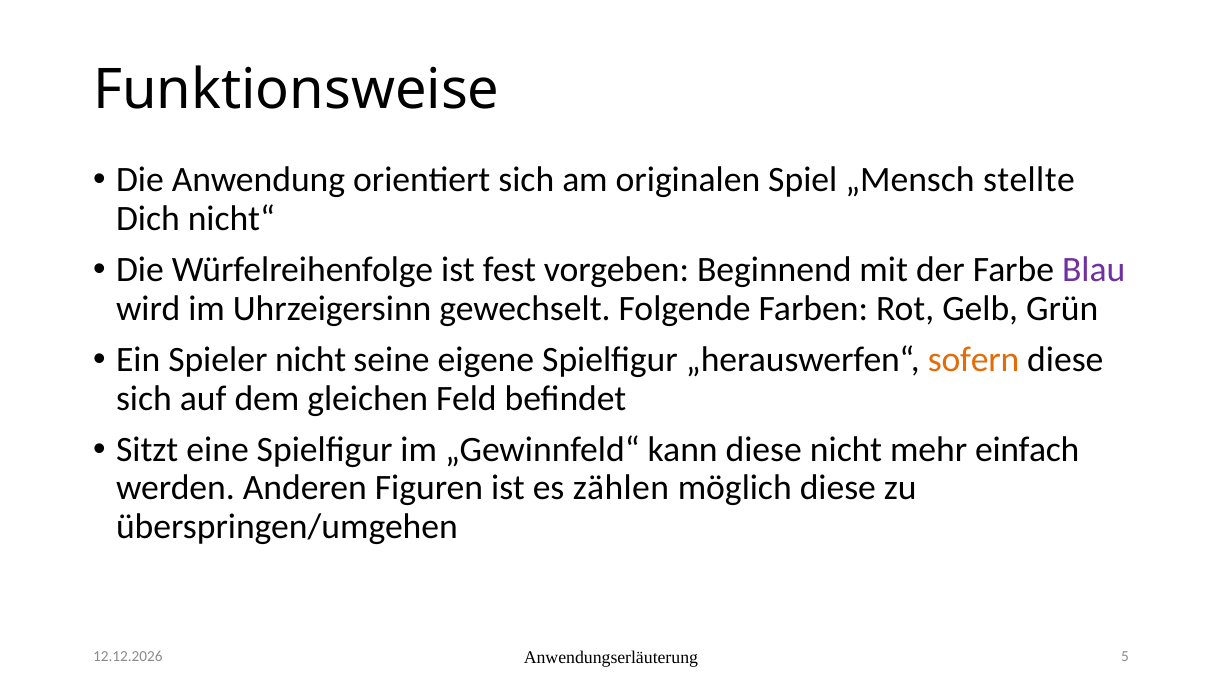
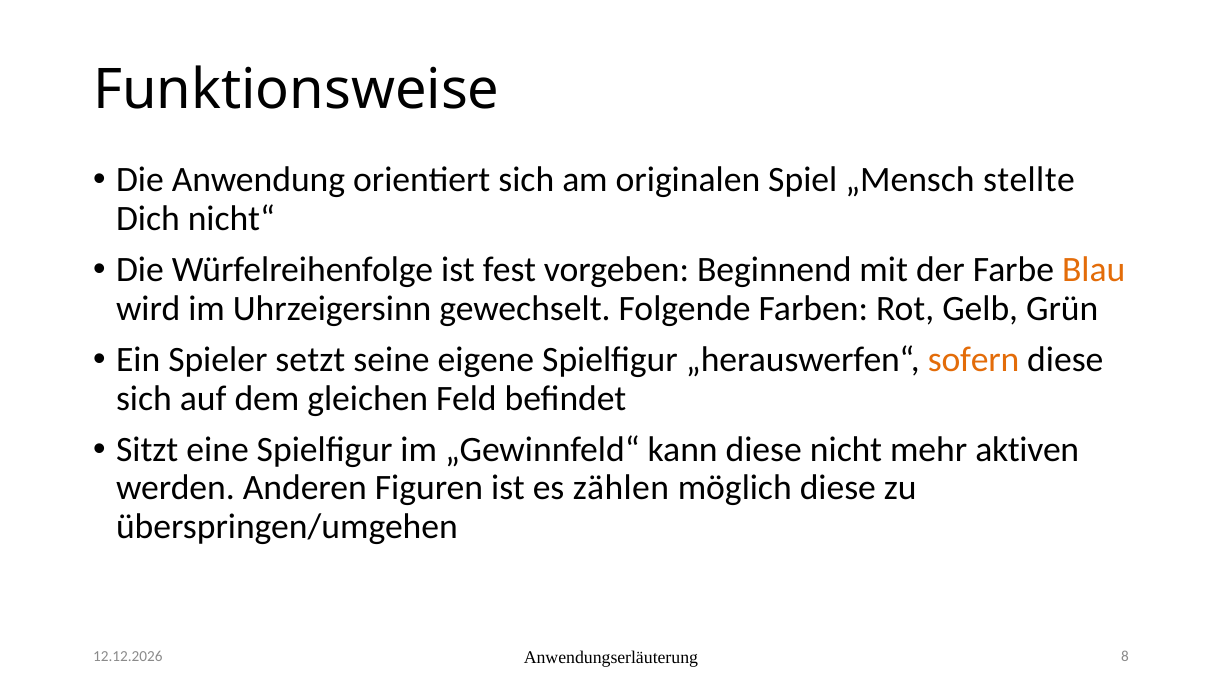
Blau colour: purple -> orange
Spieler nicht: nicht -> setzt
einfach: einfach -> aktiven
5: 5 -> 8
